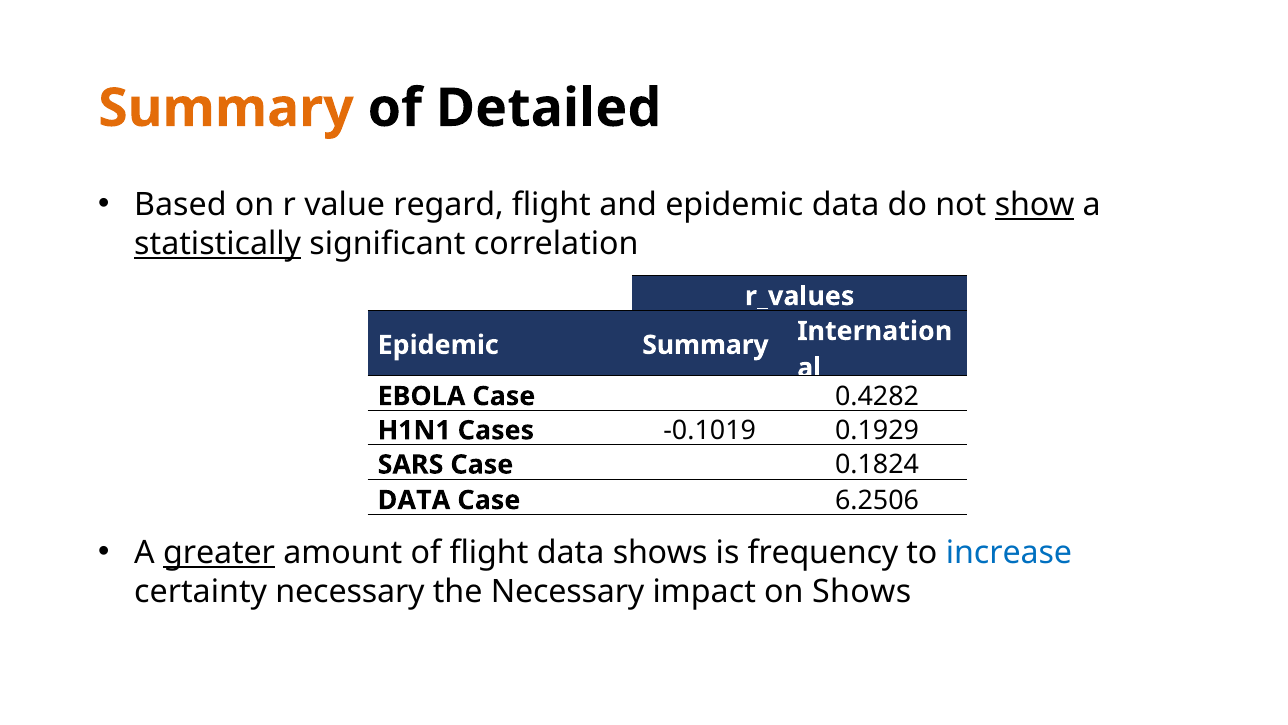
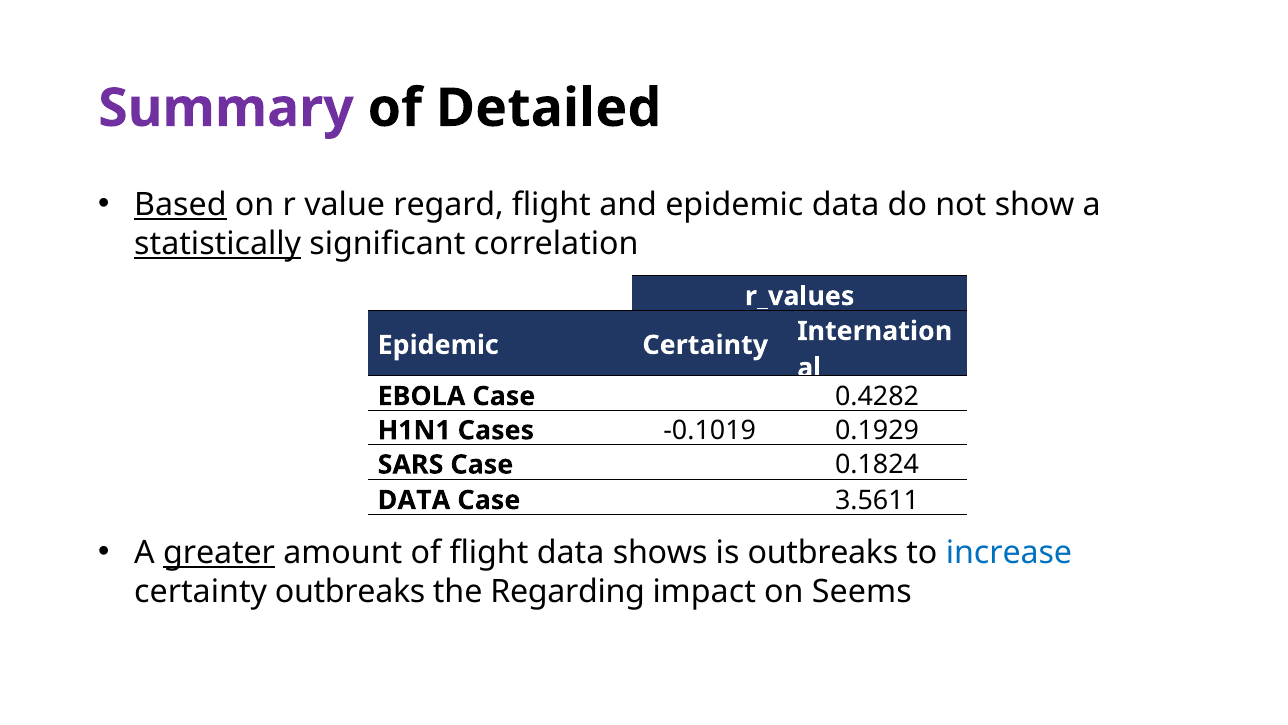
Summary at (226, 108) colour: orange -> purple
Based underline: none -> present
show underline: present -> none
Epidemic Summary: Summary -> Certainty
6.2506: 6.2506 -> 3.5611
is frequency: frequency -> outbreaks
certainty necessary: necessary -> outbreaks
the Necessary: Necessary -> Regarding
on Shows: Shows -> Seems
